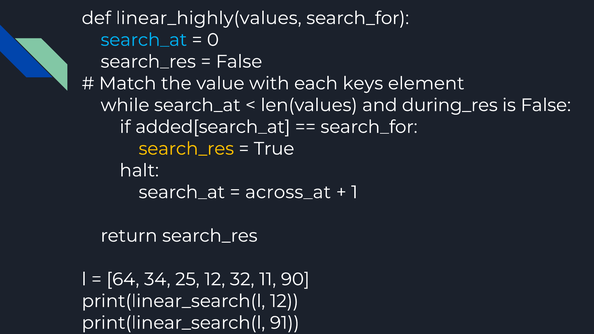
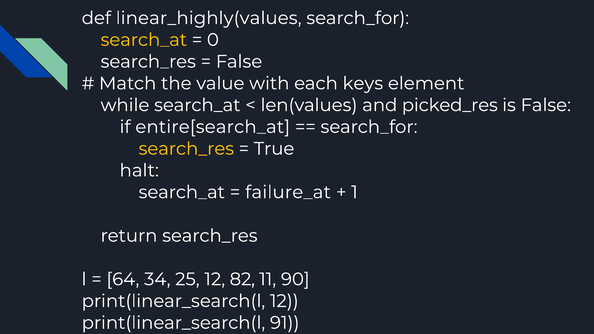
search_at at (144, 40) colour: light blue -> yellow
during_res: during_res -> picked_res
added[search_at: added[search_at -> entire[search_at
across_at: across_at -> failure_at
32: 32 -> 82
